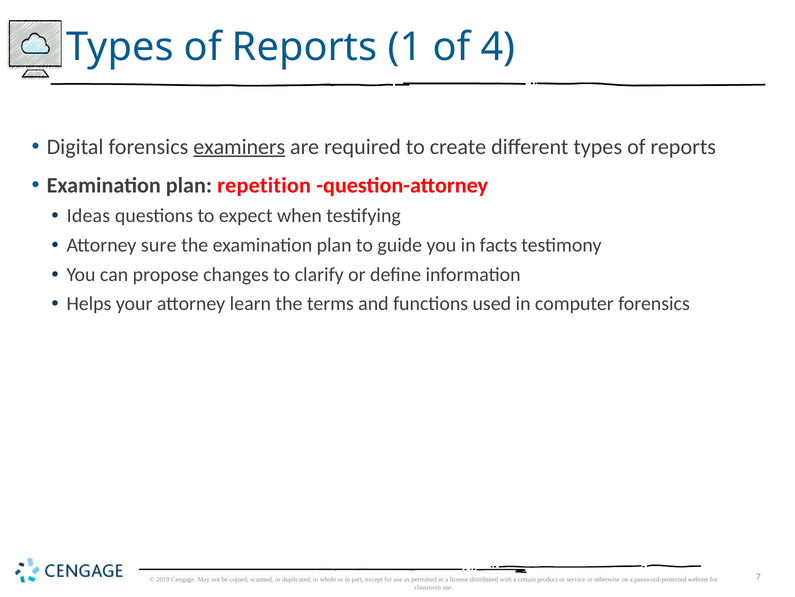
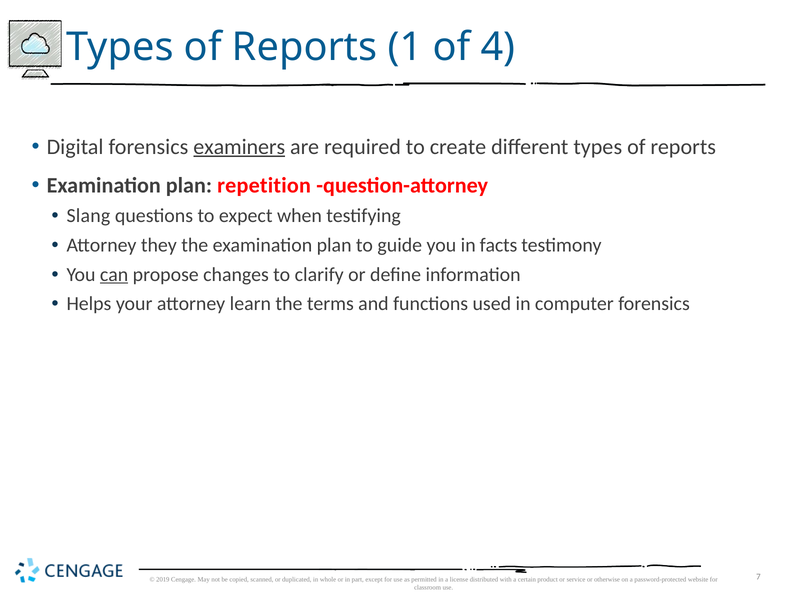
Ideas: Ideas -> Slang
sure: sure -> they
can underline: none -> present
